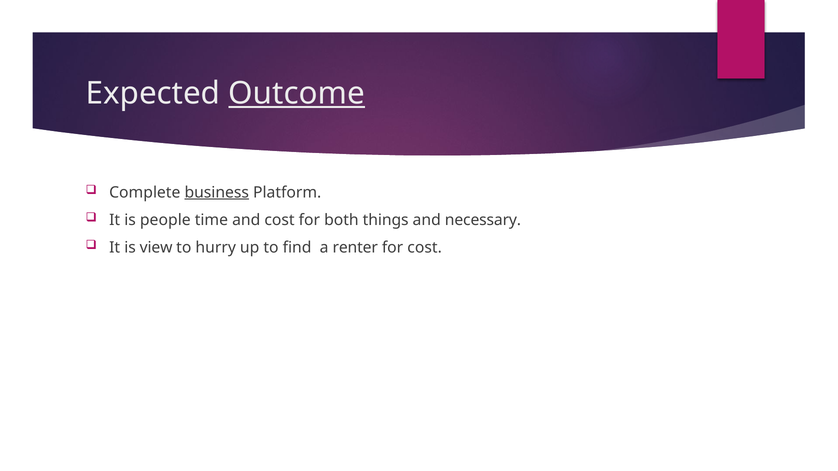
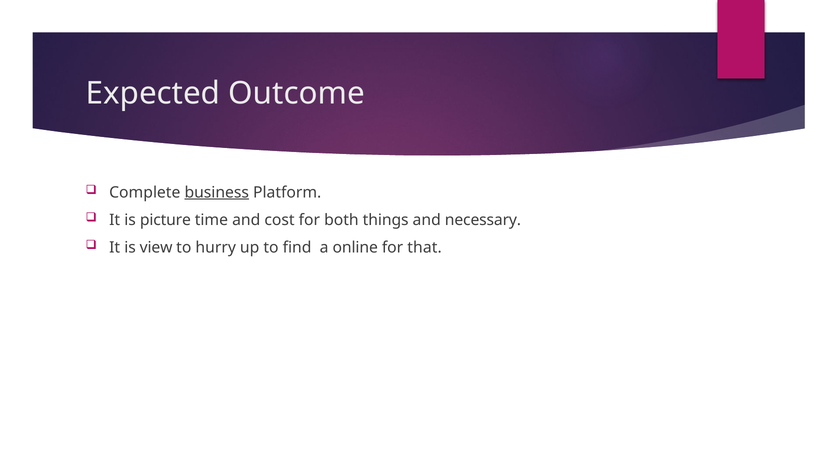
Outcome underline: present -> none
people: people -> picture
renter: renter -> online
for cost: cost -> that
